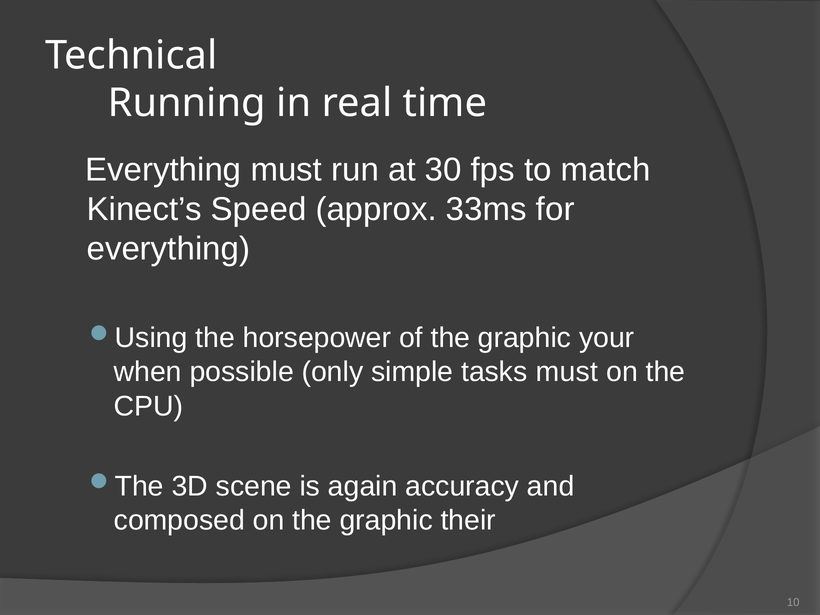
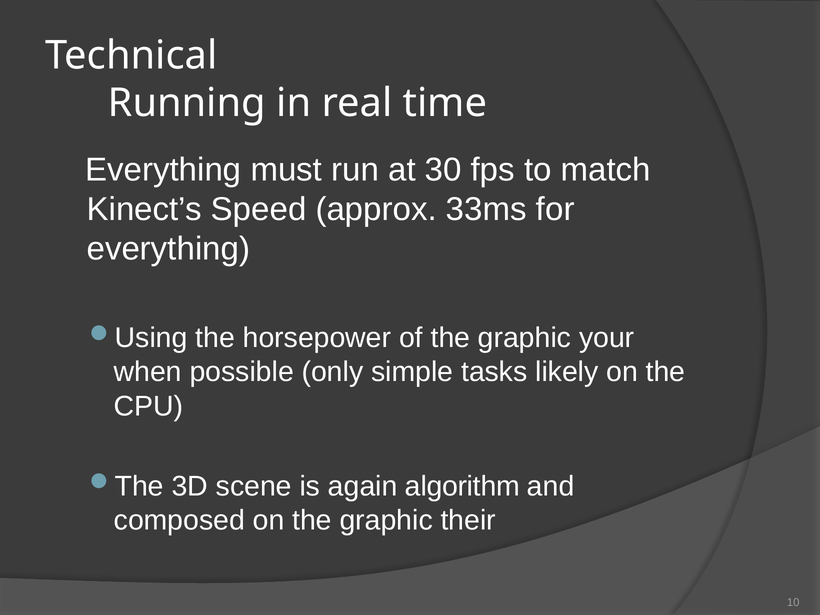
tasks must: must -> likely
accuracy: accuracy -> algorithm
